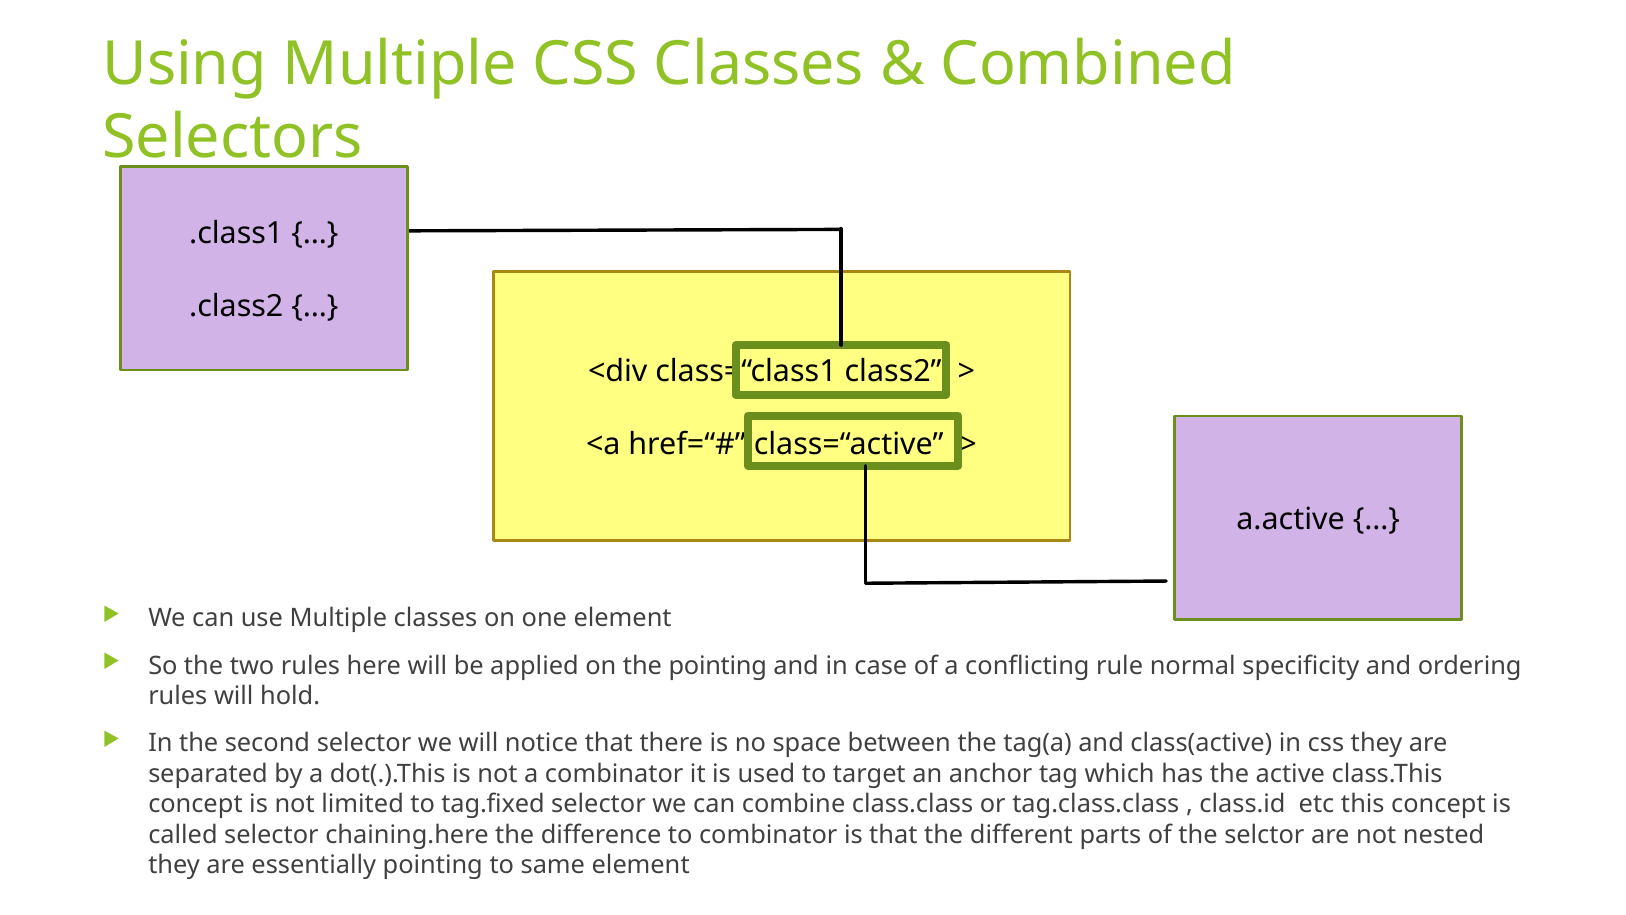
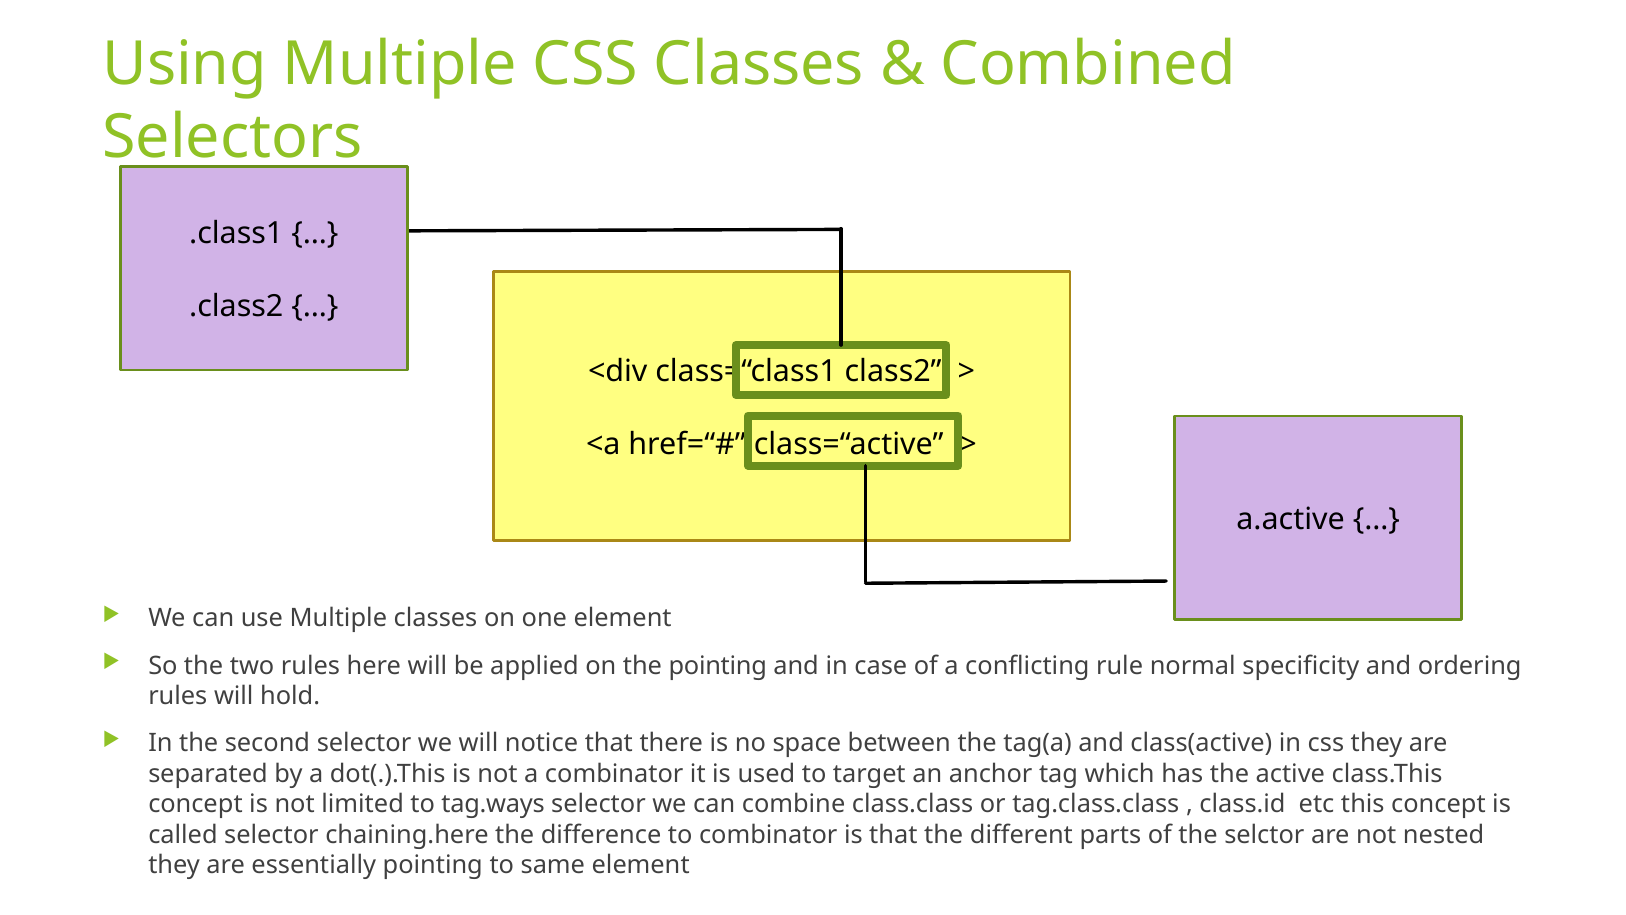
tag.fixed: tag.fixed -> tag.ways
